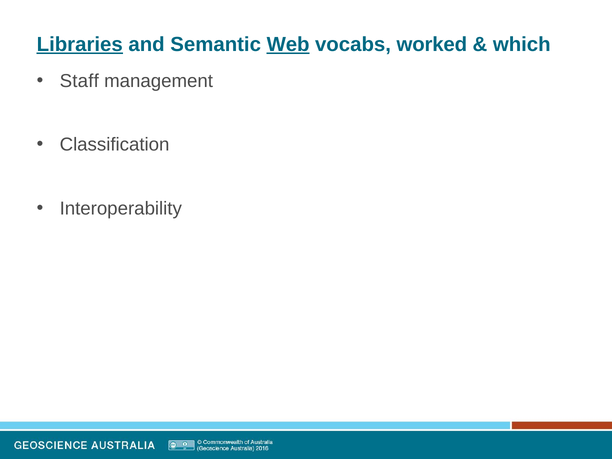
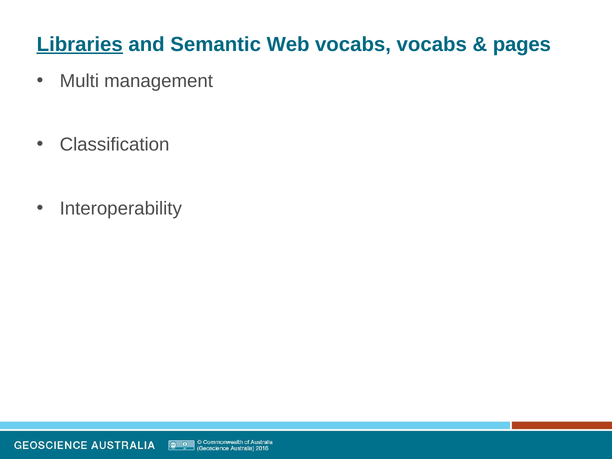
Web underline: present -> none
vocabs worked: worked -> vocabs
which: which -> pages
Staff: Staff -> Multi
